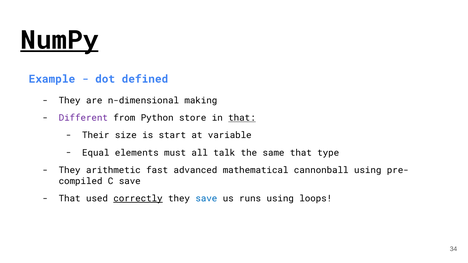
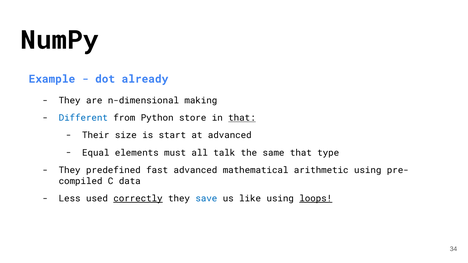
NumPy underline: present -> none
defined: defined -> already
Different colour: purple -> blue
at variable: variable -> advanced
arithmetic: arithmetic -> predefined
cannonball: cannonball -> arithmetic
C save: save -> data
That at (70, 199): That -> Less
runs: runs -> like
loops underline: none -> present
